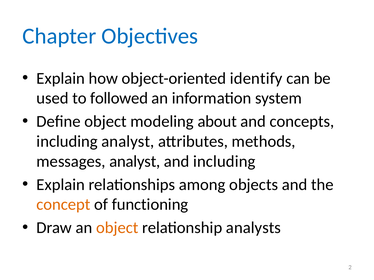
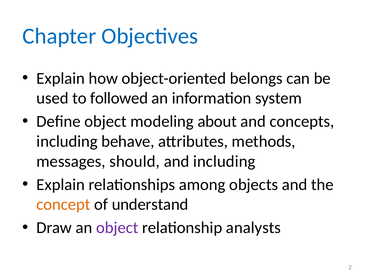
identify: identify -> belongs
including analyst: analyst -> behave
messages analyst: analyst -> should
functioning: functioning -> understand
object at (117, 228) colour: orange -> purple
